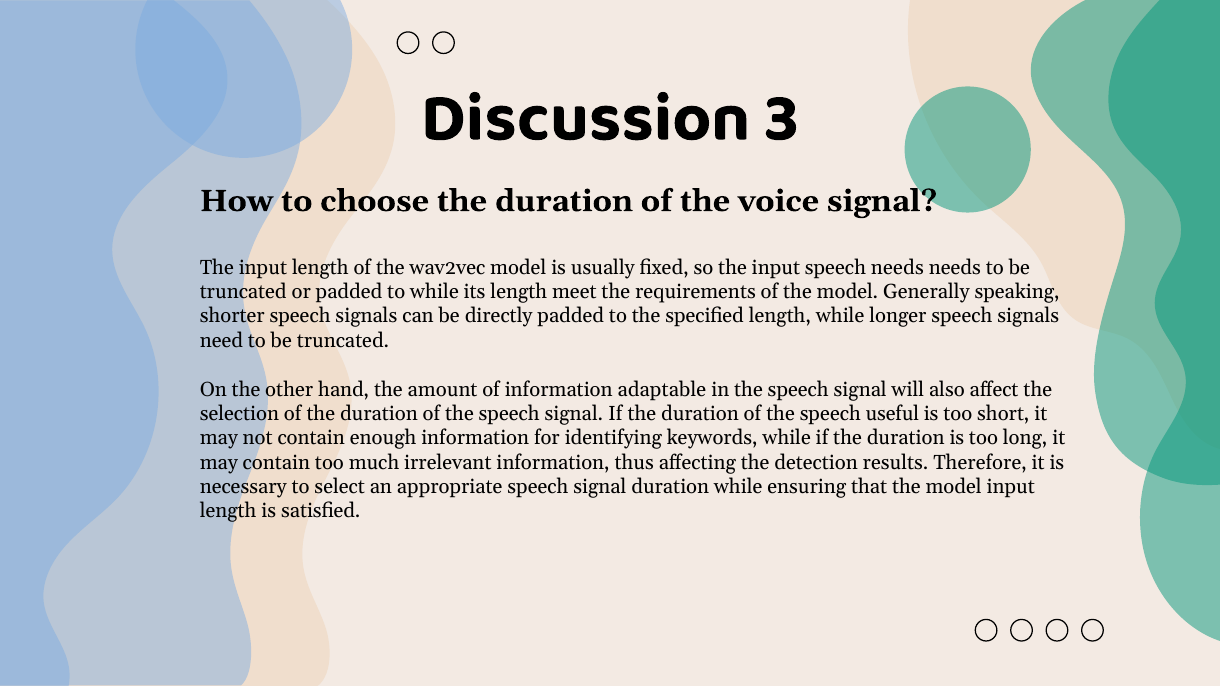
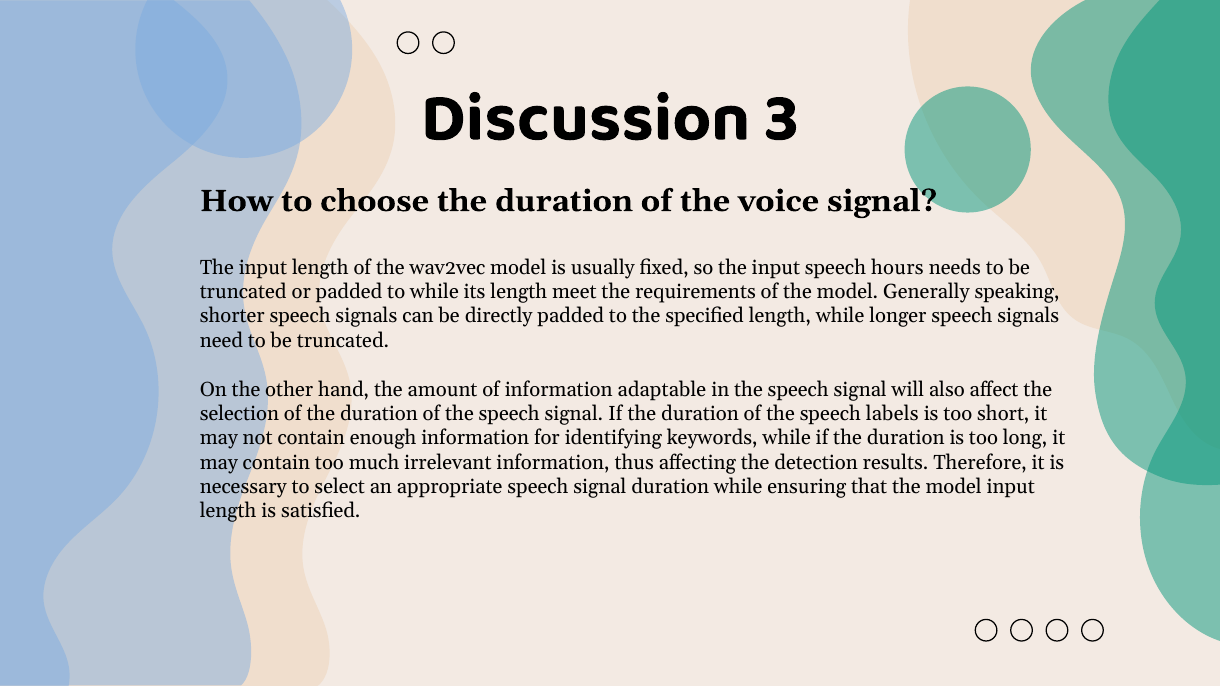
speech needs: needs -> hours
useful: useful -> labels
